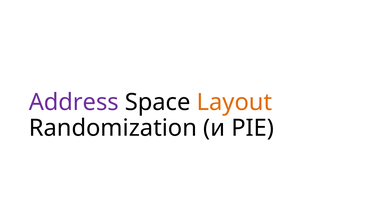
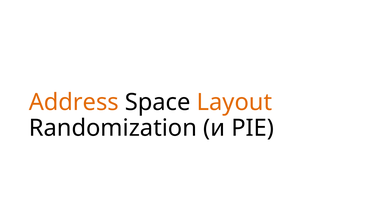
Address colour: purple -> orange
